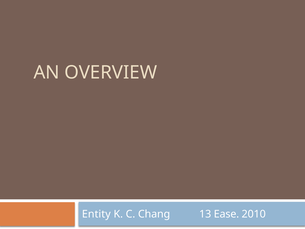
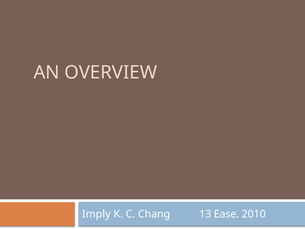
Entity: Entity -> Imply
